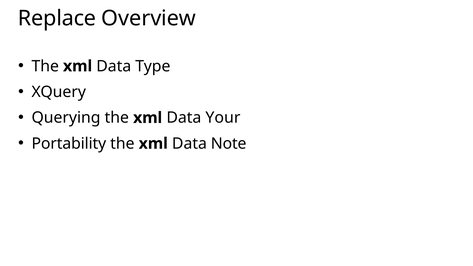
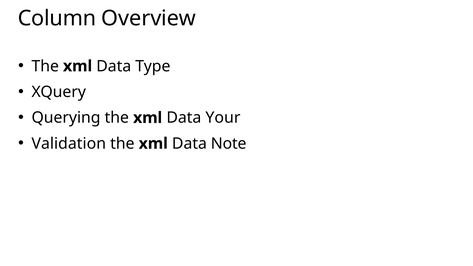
Replace: Replace -> Column
Portability: Portability -> Validation
